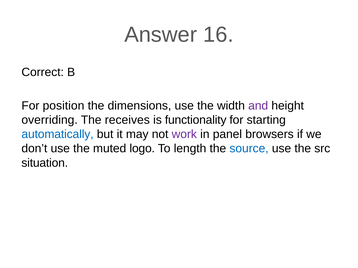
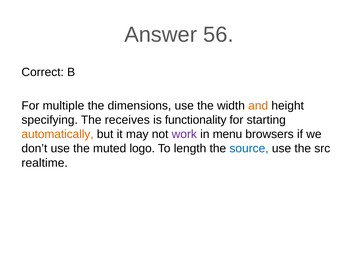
16: 16 -> 56
position: position -> multiple
and colour: purple -> orange
overriding: overriding -> specifying
automatically colour: blue -> orange
panel: panel -> menu
situation: situation -> realtime
